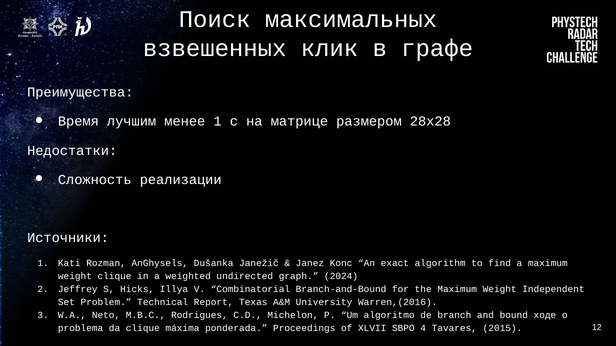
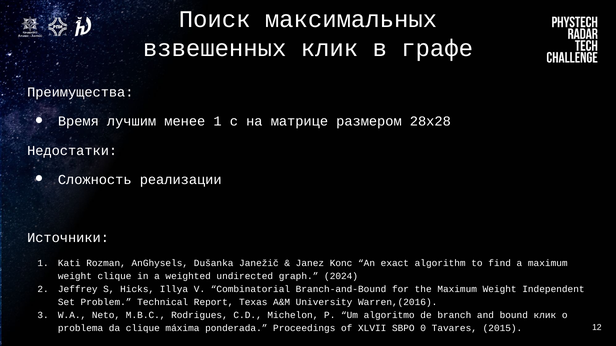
bound ходе: ходе -> клик
4: 4 -> 0
